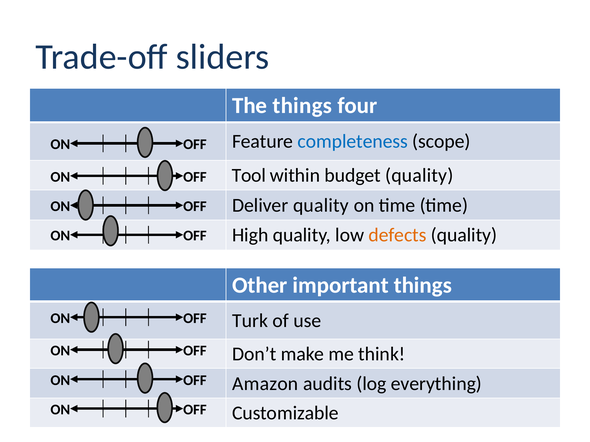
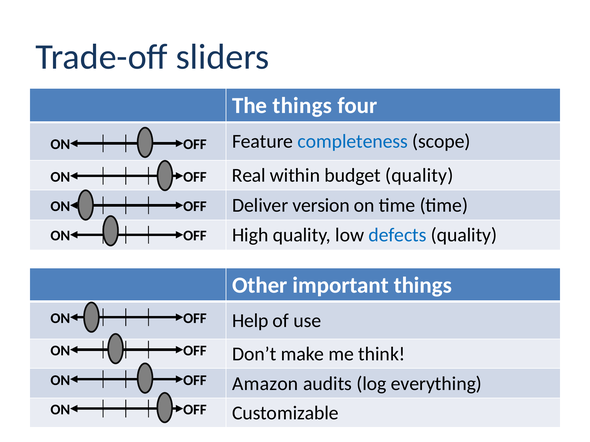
Tool: Tool -> Real
Deliver quality: quality -> version
defects colour: orange -> blue
Turk: Turk -> Help
